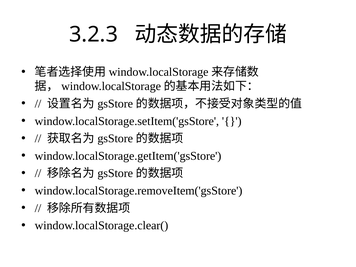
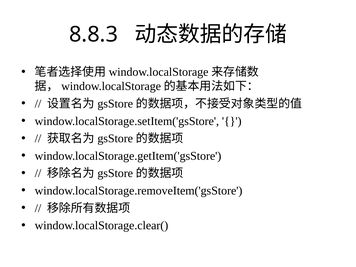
3.2.3: 3.2.3 -> 8.8.3
